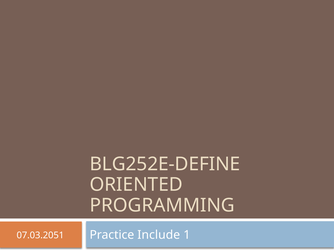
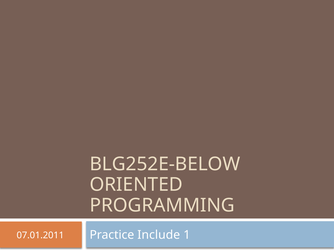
BLG252E-DEFINE: BLG252E-DEFINE -> BLG252E-BELOW
07.03.2051: 07.03.2051 -> 07.01.2011
